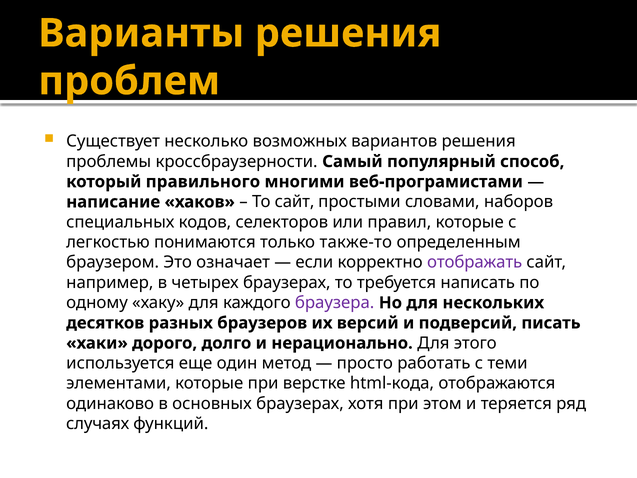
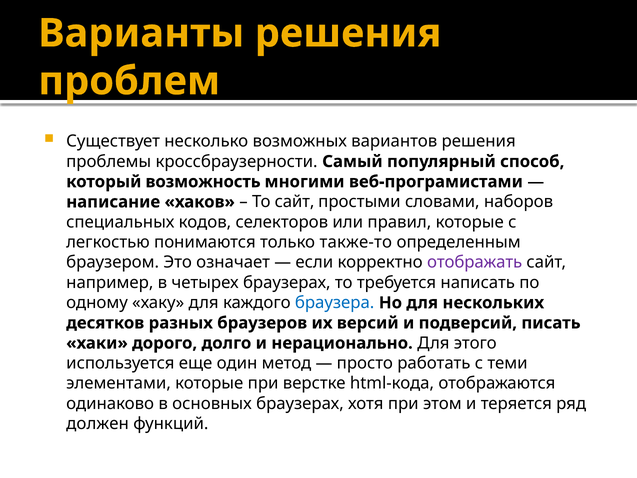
правильного: правильного -> возможность
браузера colour: purple -> blue
случаях: случаях -> должен
